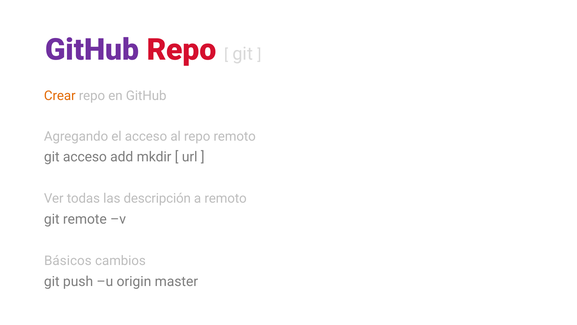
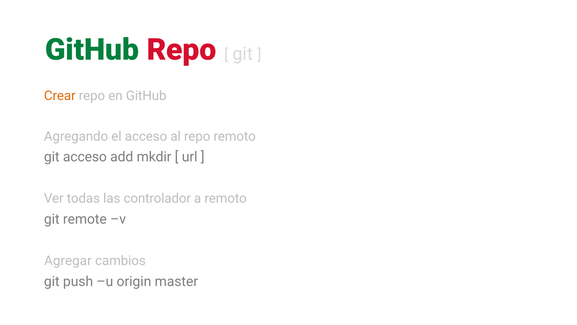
GitHub at (92, 50) colour: purple -> green
descripción: descripción -> controlador
Básicos: Básicos -> Agregar
